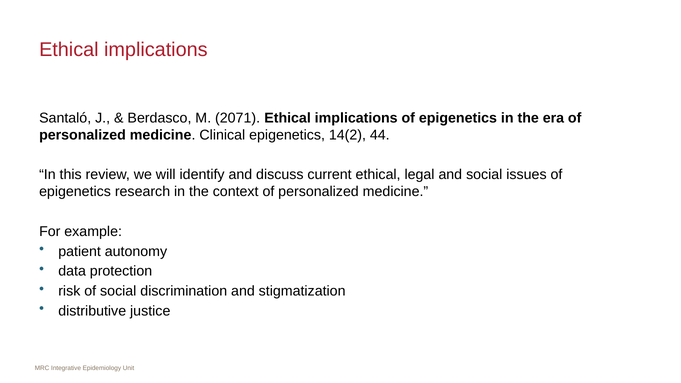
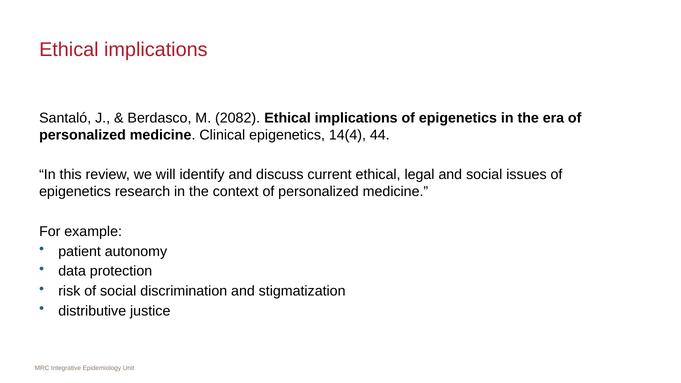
2071: 2071 -> 2082
14(2: 14(2 -> 14(4
